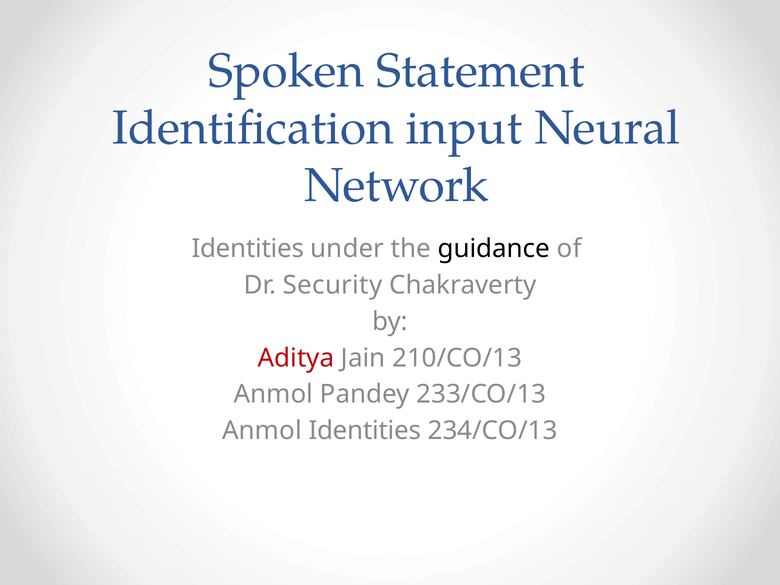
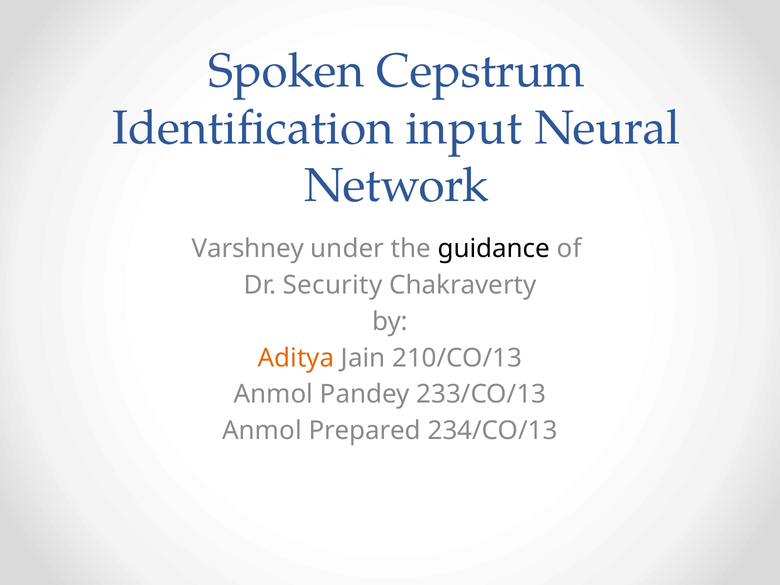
Statement: Statement -> Cepstrum
Identities at (248, 249): Identities -> Varshney
Aditya colour: red -> orange
Anmol Identities: Identities -> Prepared
